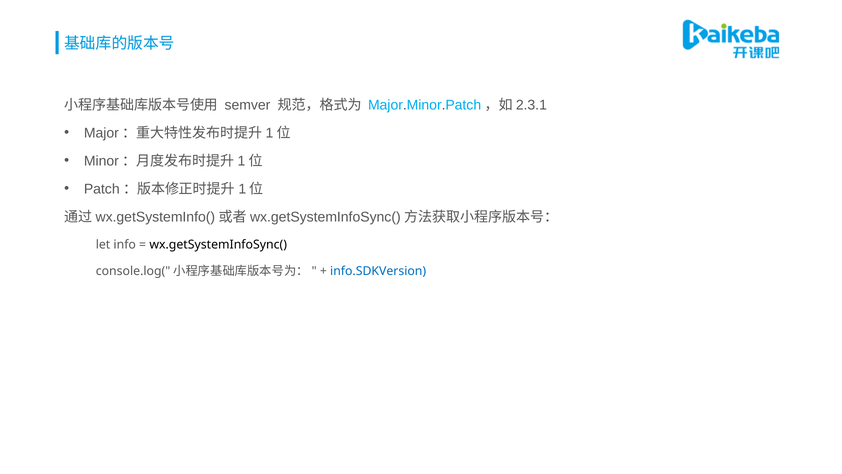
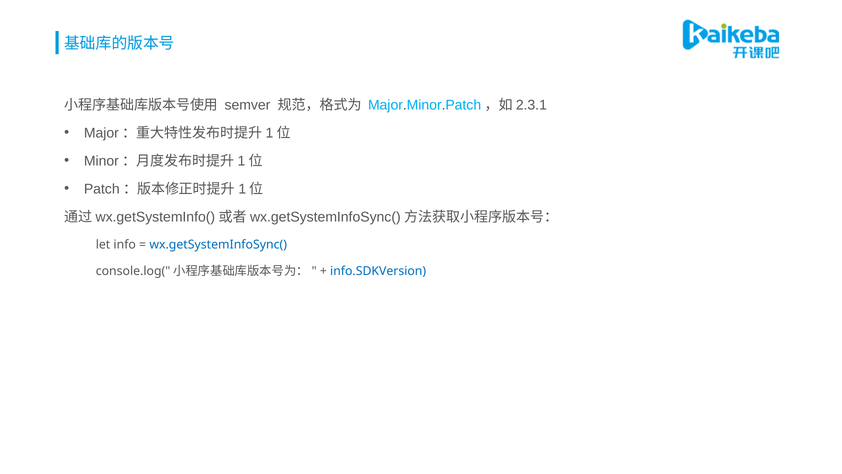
wx.getSystemInfoSync( colour: black -> blue
